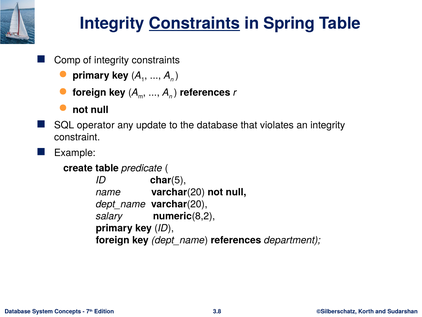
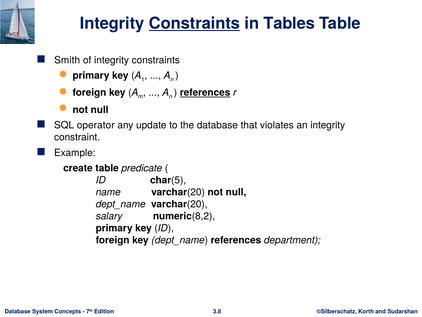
Spring: Spring -> Tables
Comp: Comp -> Smith
references at (205, 93) underline: none -> present
